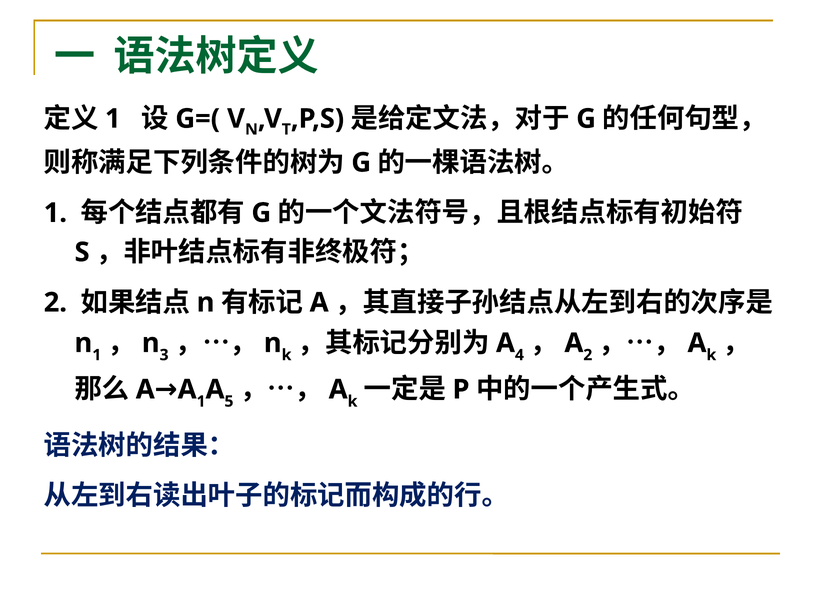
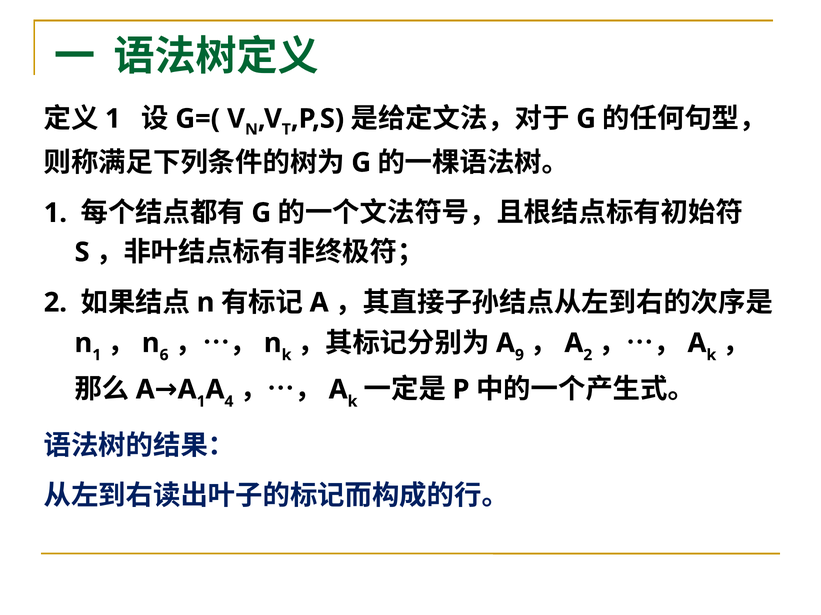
3: 3 -> 6
4: 4 -> 9
5: 5 -> 4
